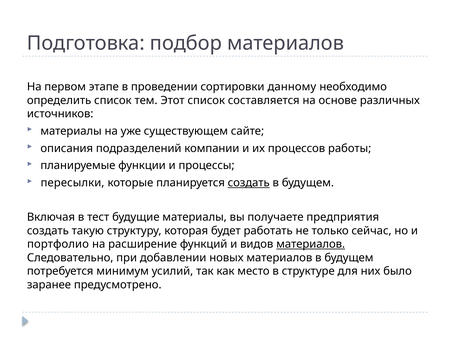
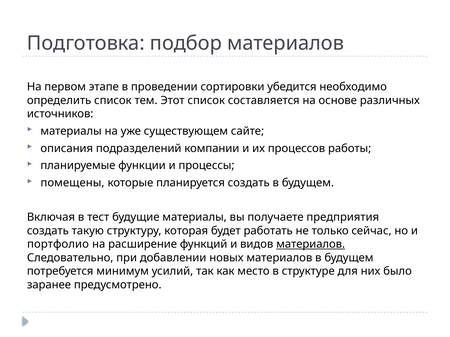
данному: данному -> убедится
пересылки: пересылки -> помещены
создать at (249, 183) underline: present -> none
